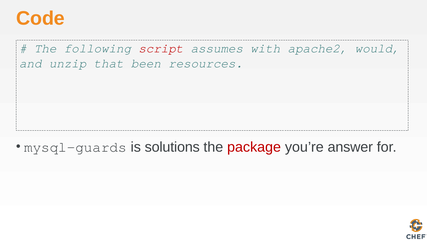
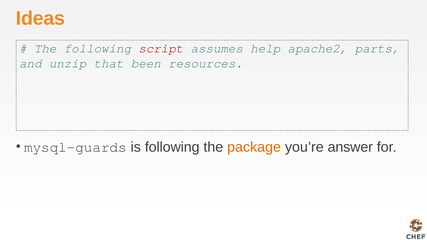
Code: Code -> Ideas
with: with -> help
would: would -> parts
is solutions: solutions -> following
package colour: red -> orange
